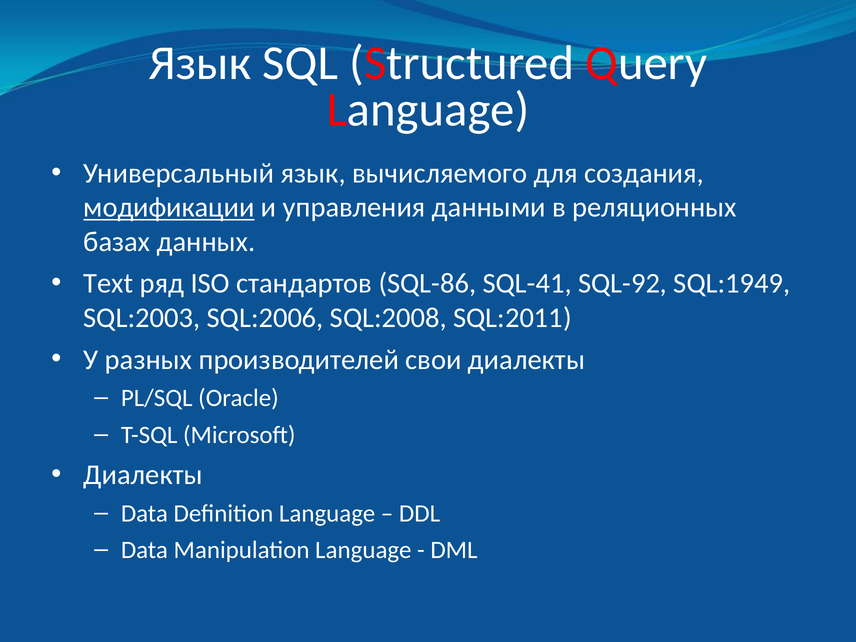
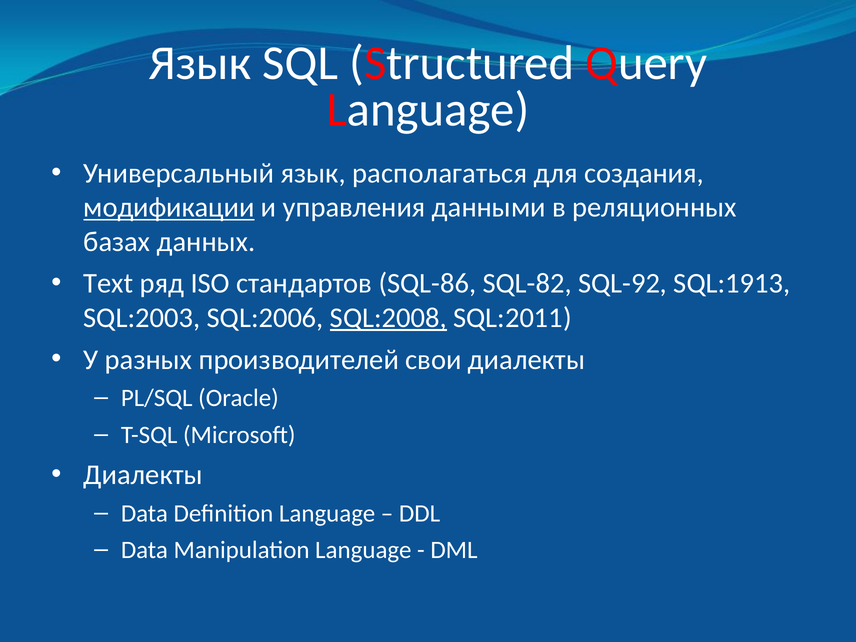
вычисляемого: вычисляемого -> располагаться
SQL-41: SQL-41 -> SQL-82
SQL:1949: SQL:1949 -> SQL:1913
SQL:2008 underline: none -> present
